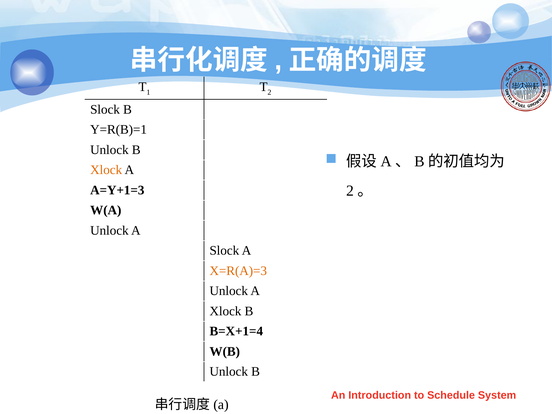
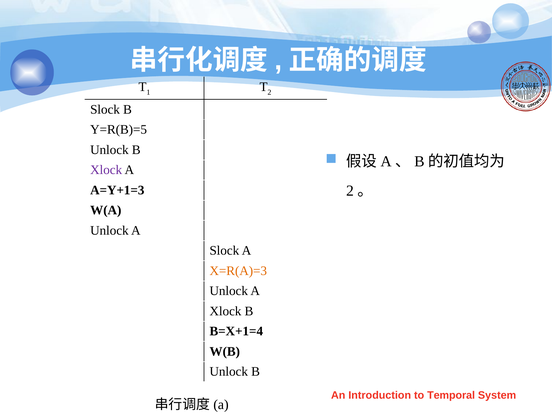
Y=R(B)=1: Y=R(B)=1 -> Y=R(B)=5
Xlock at (106, 170) colour: orange -> purple
Schedule: Schedule -> Temporal
